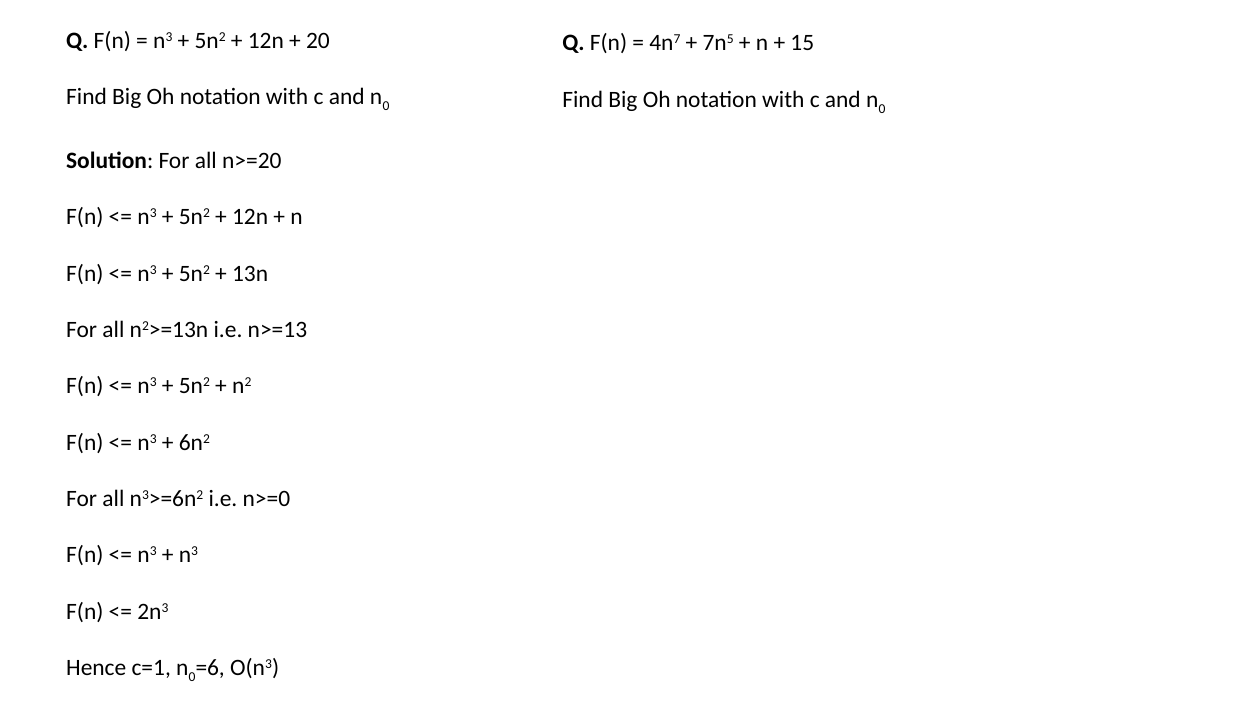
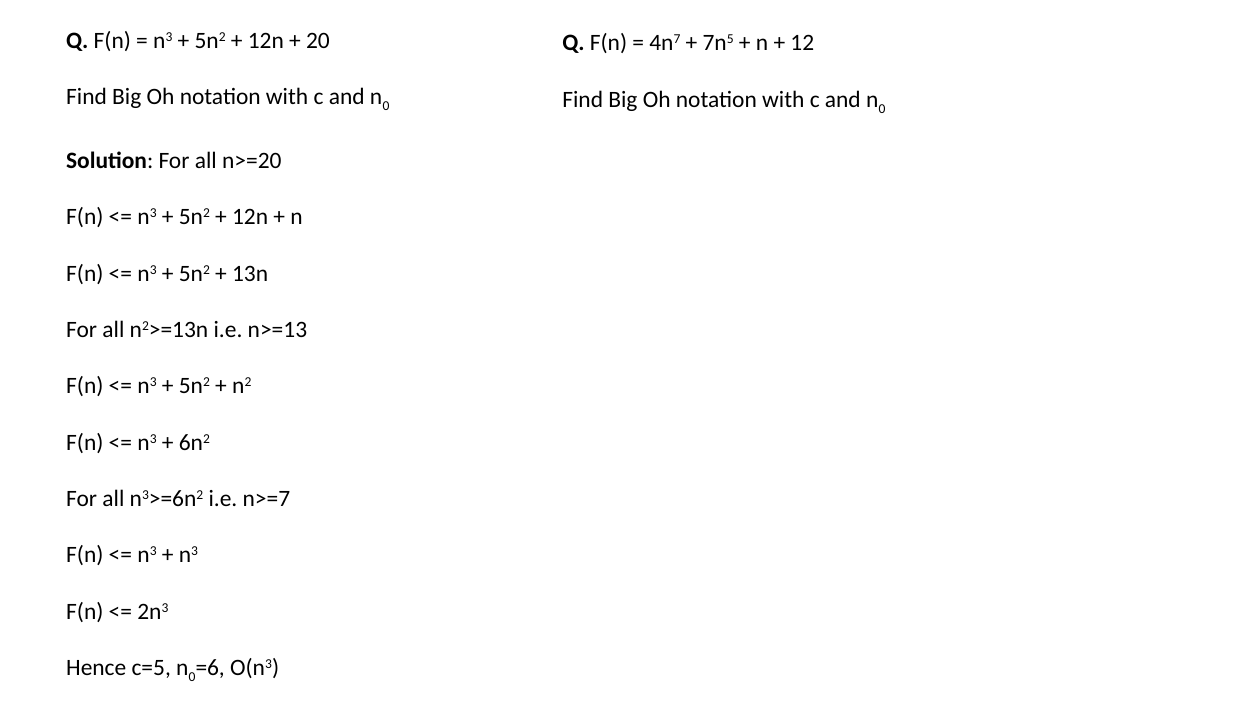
15: 15 -> 12
n>=0: n>=0 -> n>=7
c=1: c=1 -> c=5
